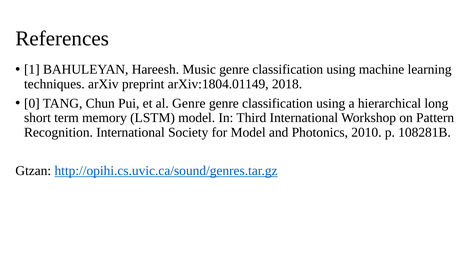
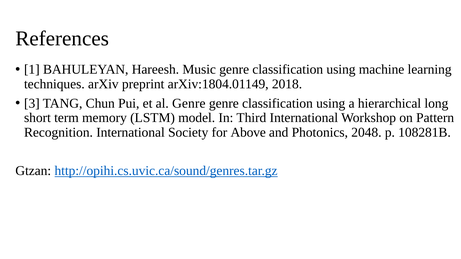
0: 0 -> 3
for Model: Model -> Above
2010: 2010 -> 2048
